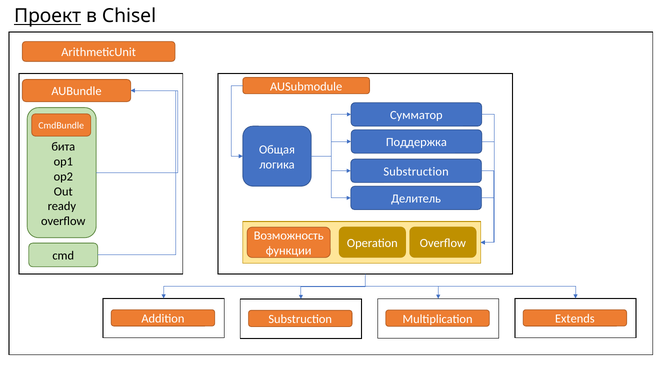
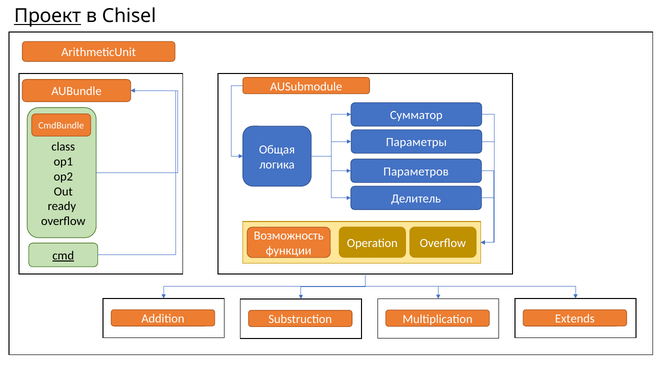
Поддержка: Поддержка -> Параметры
бита: бита -> class
Substruction at (416, 172): Substruction -> Параметров
cmd underline: none -> present
